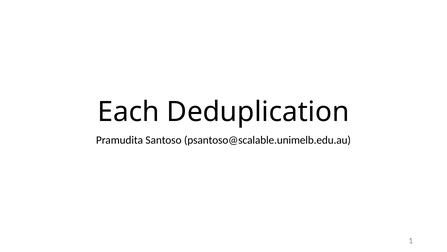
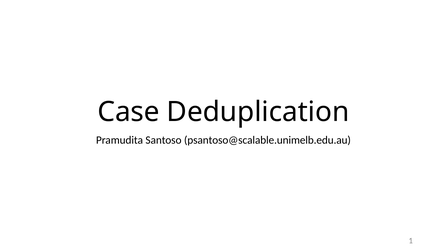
Each: Each -> Case
